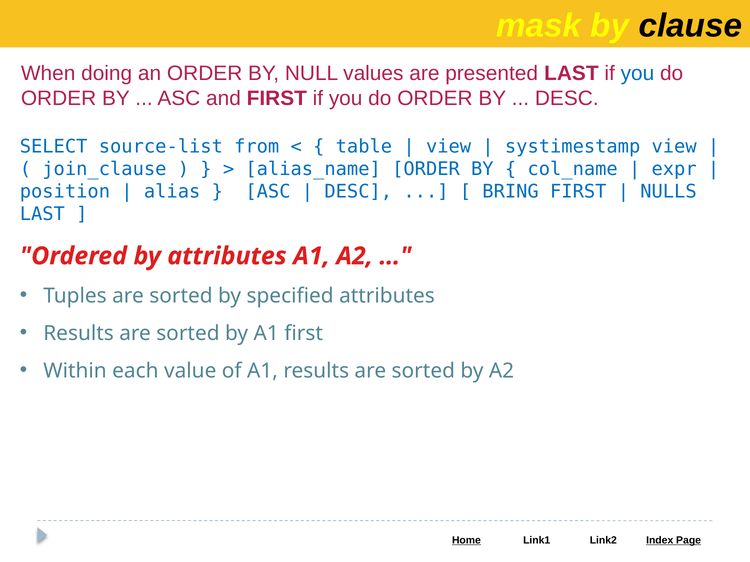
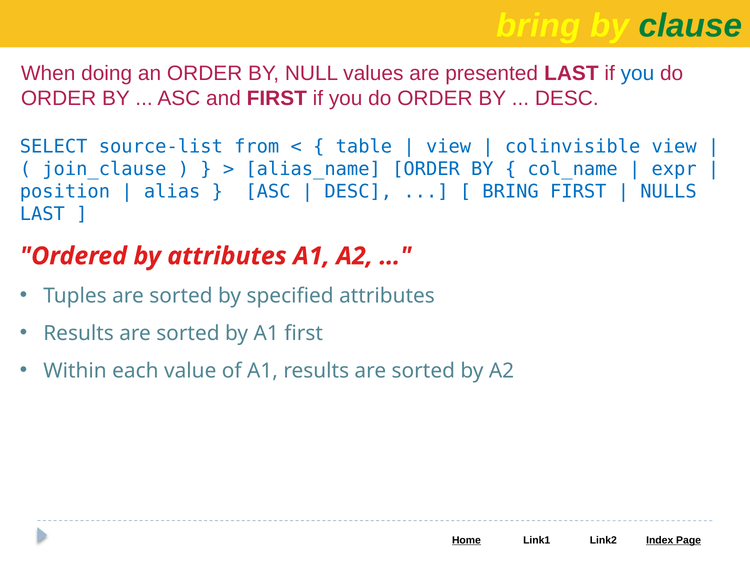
mask at (539, 26): mask -> bring
clause colour: black -> green
systimestamp: systimestamp -> colinvisible
